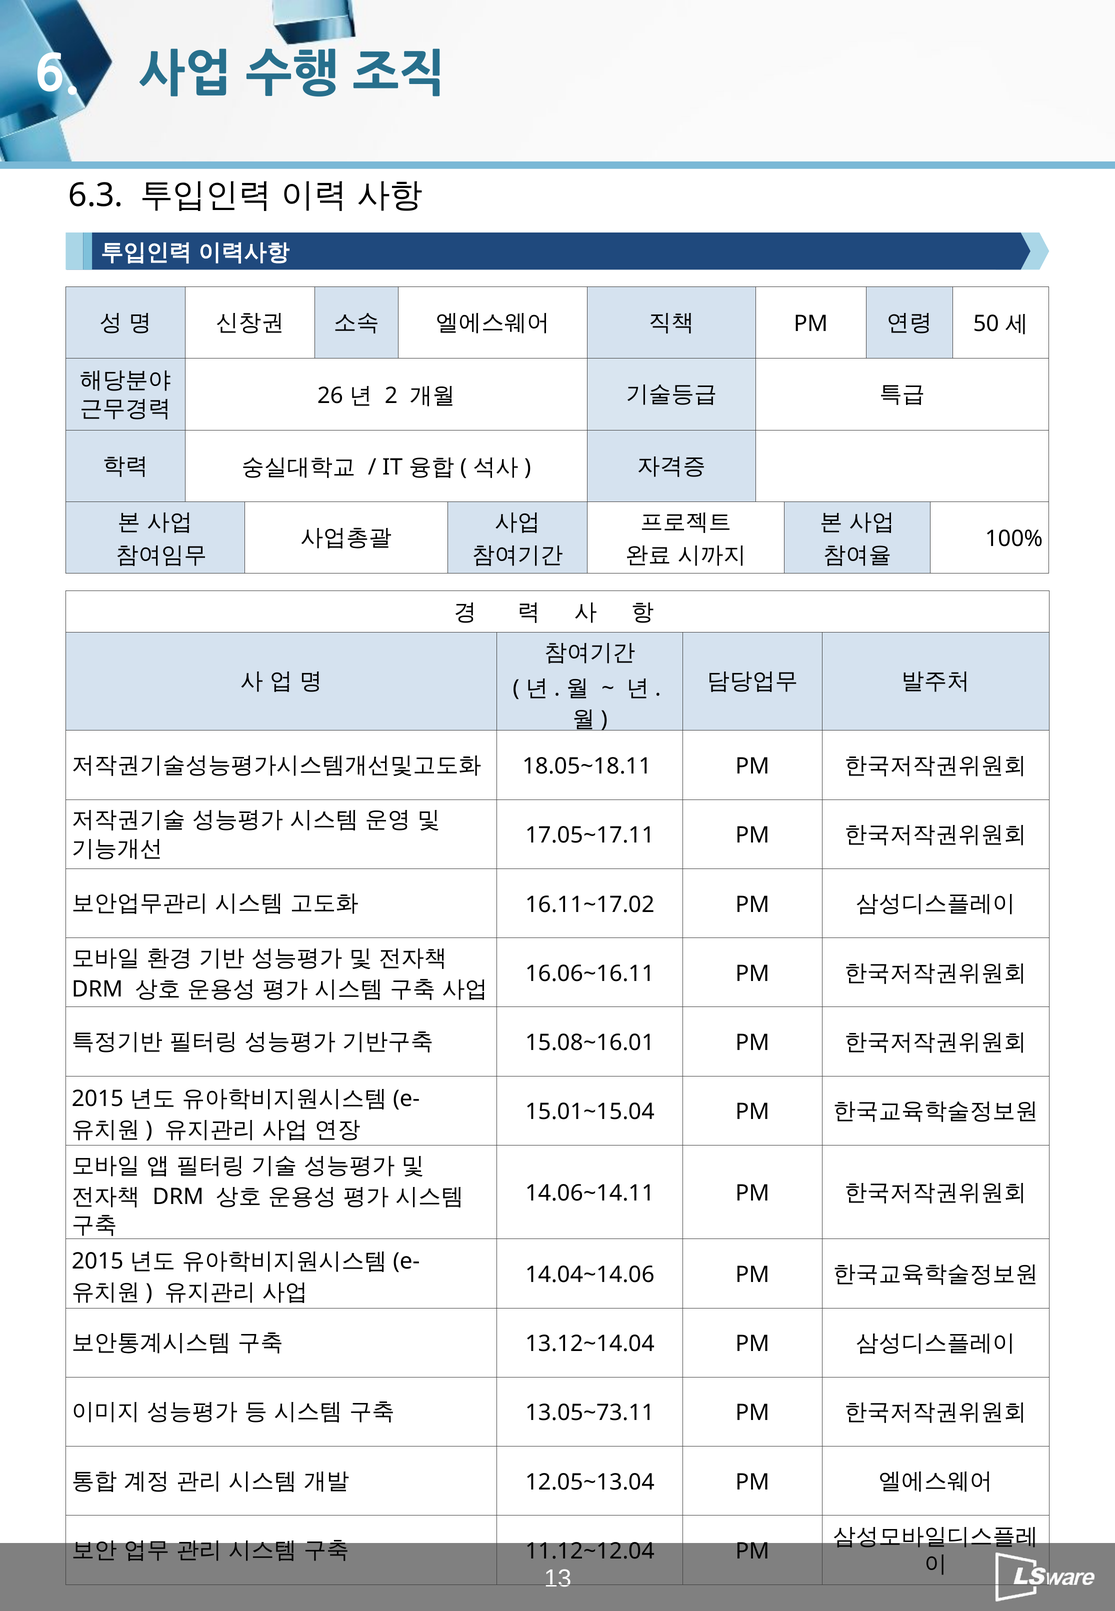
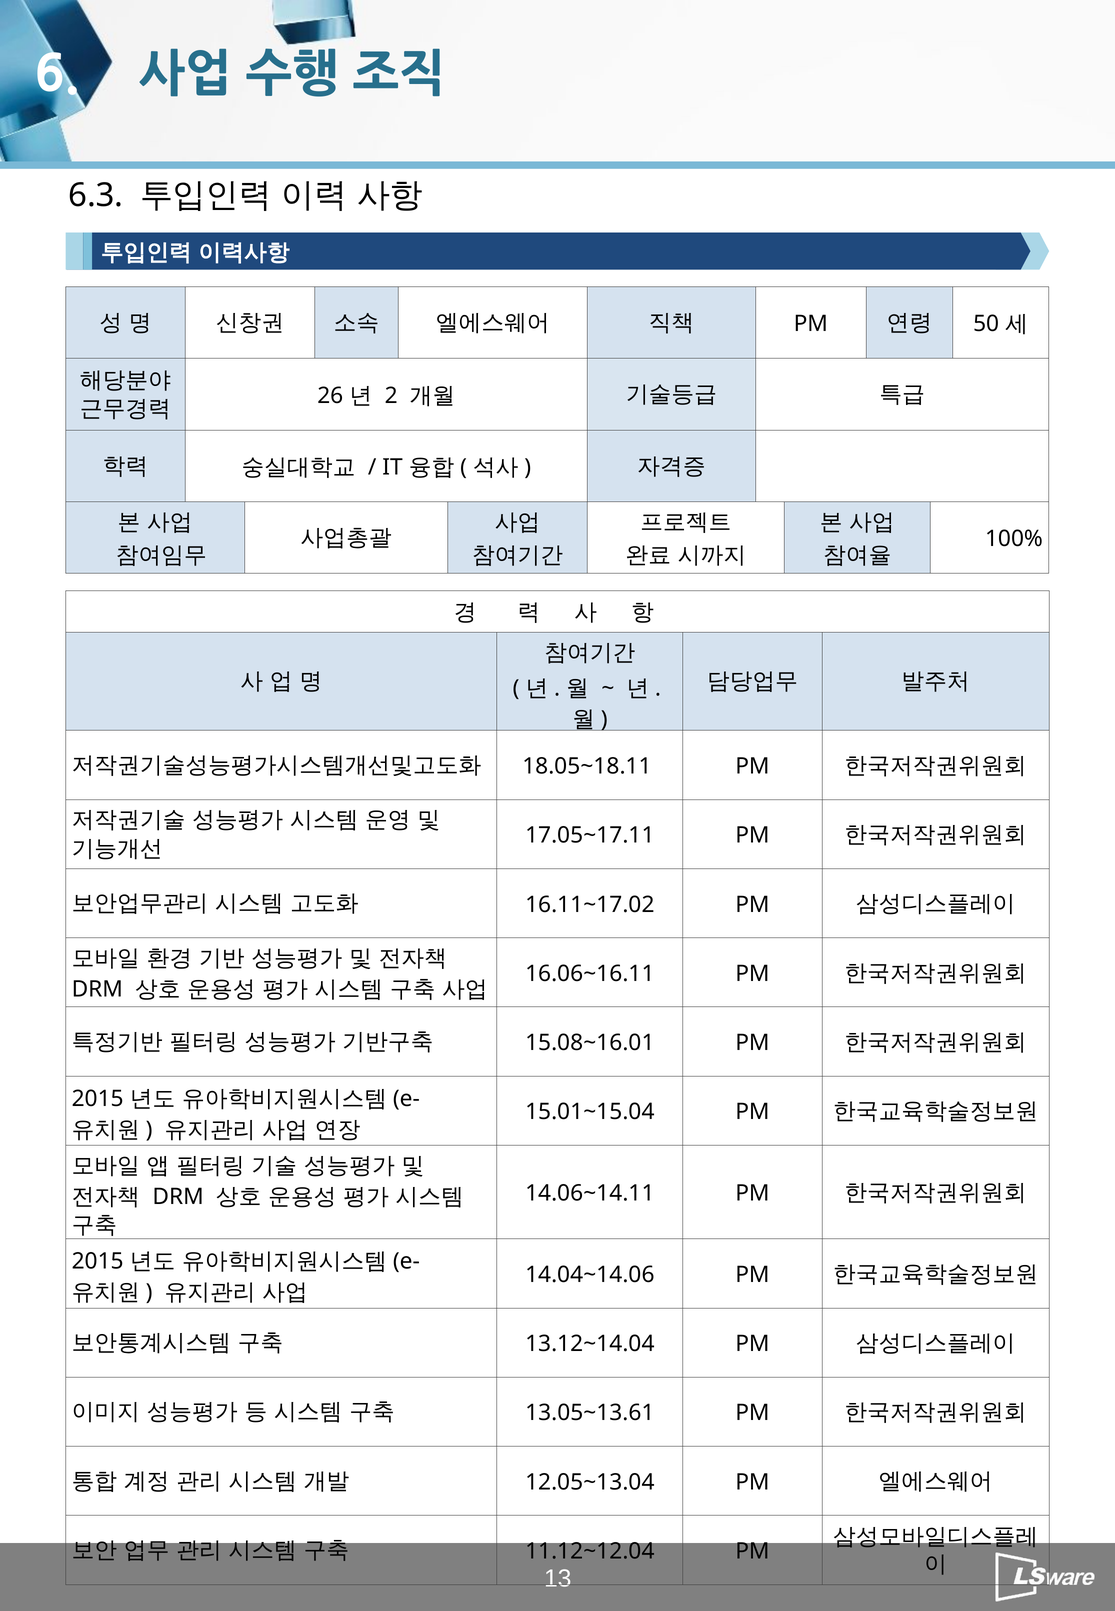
13.05~73.11: 13.05~73.11 -> 13.05~13.61
